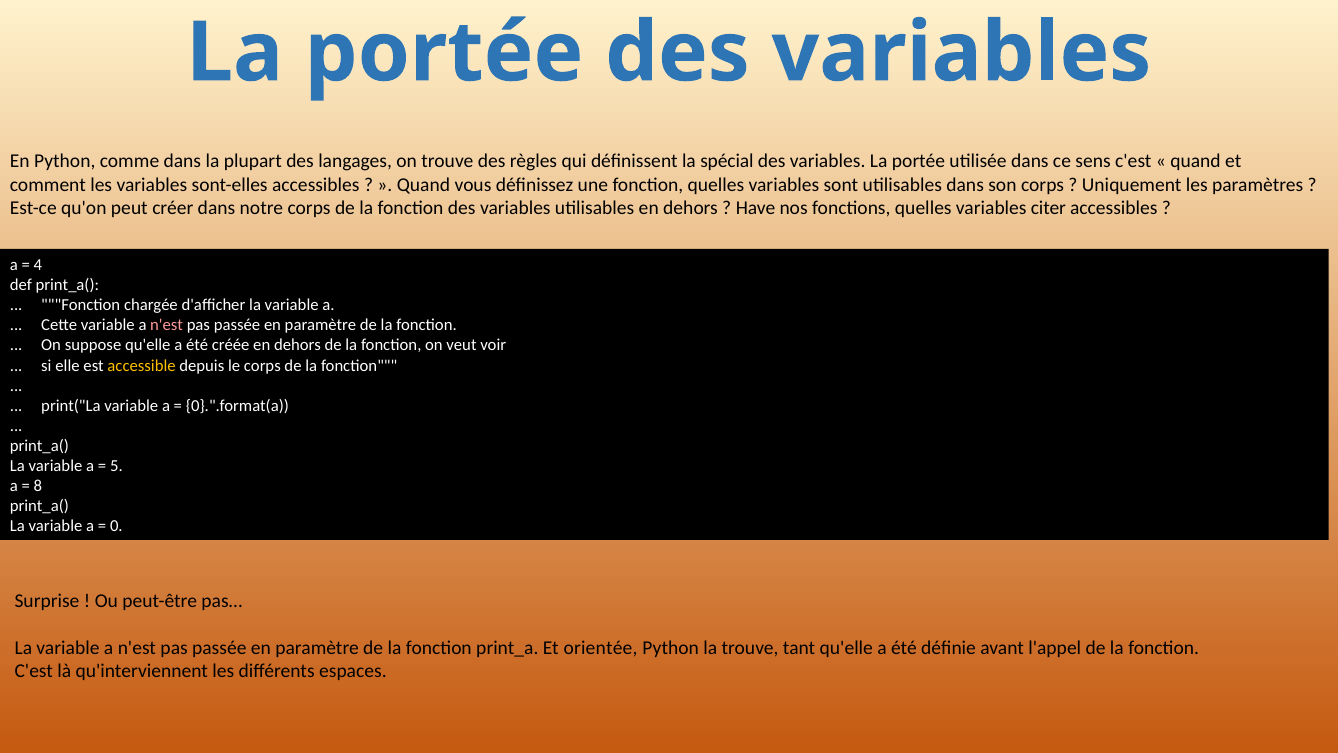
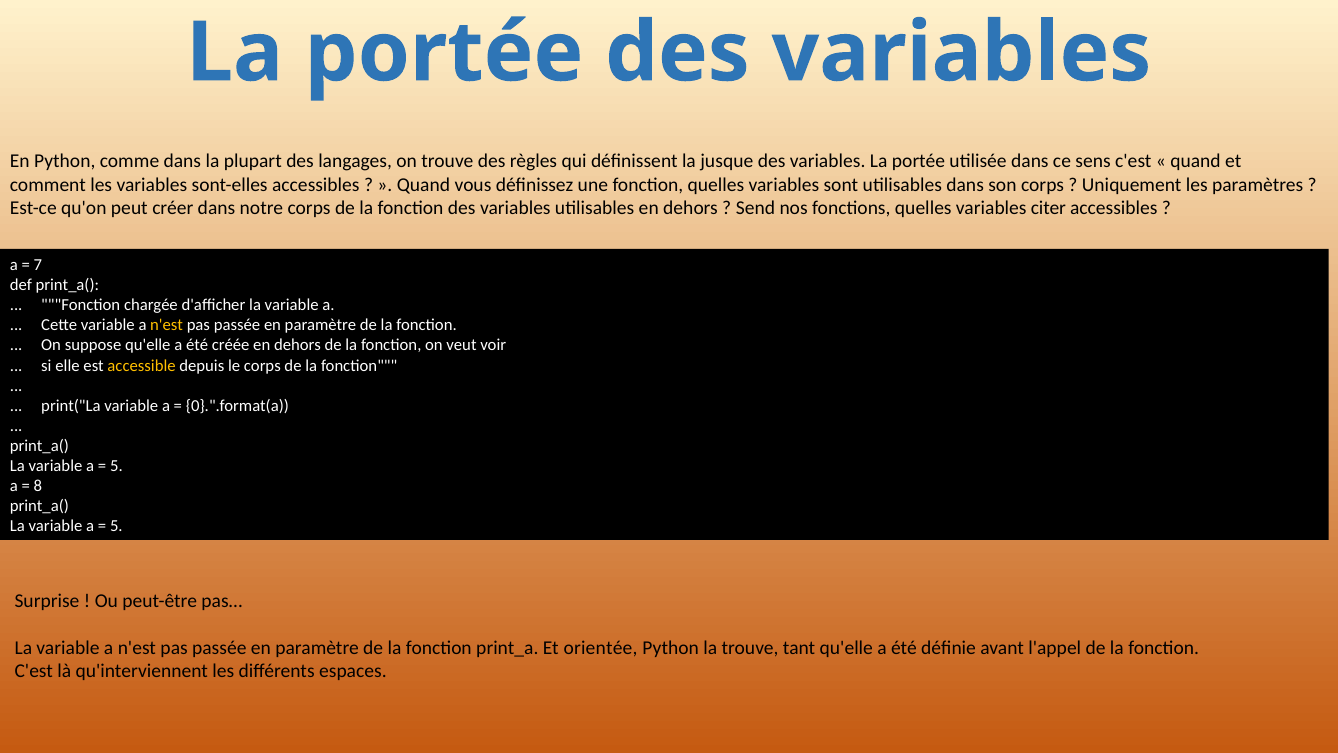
spécial: spécial -> jusque
Have: Have -> Send
4: 4 -> 7
n'est at (167, 325) colour: pink -> yellow
0 at (116, 526): 0 -> 5
